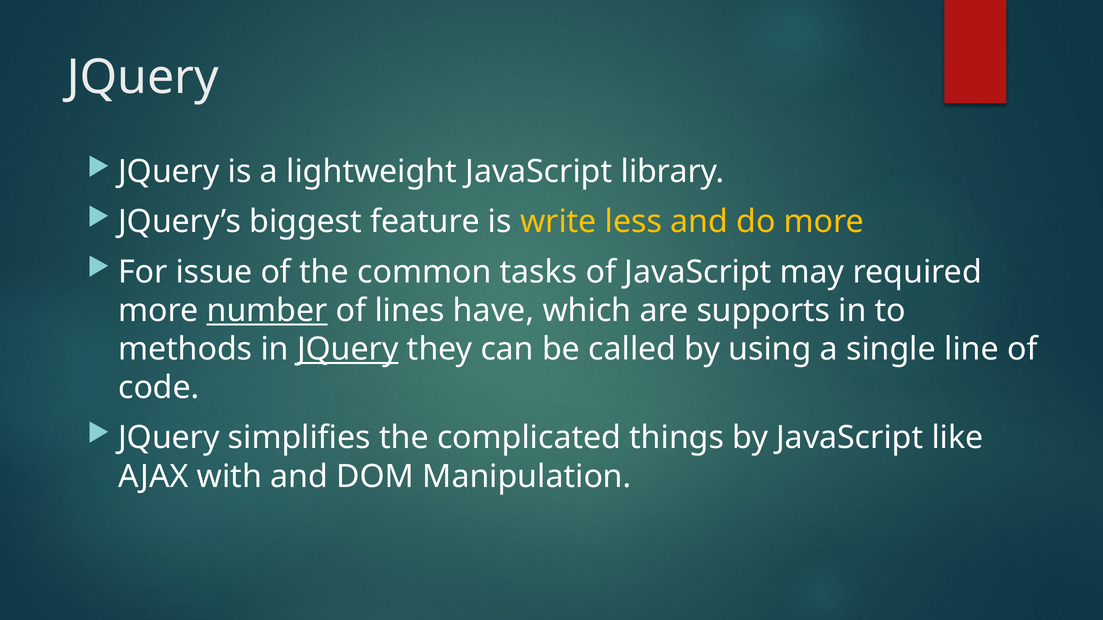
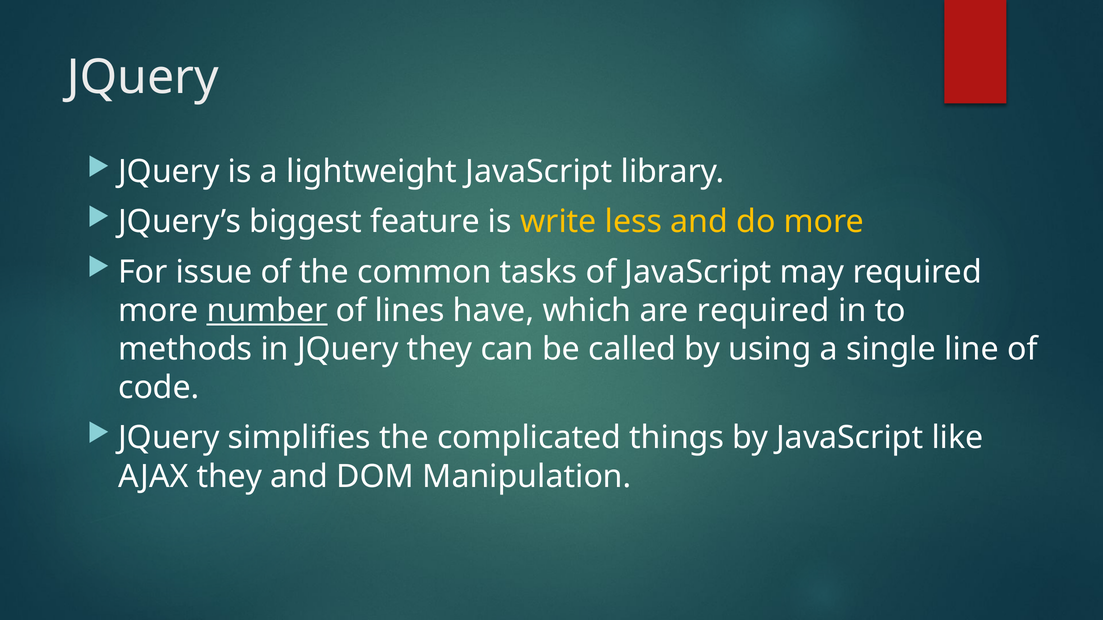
are supports: supports -> required
JQuery at (348, 349) underline: present -> none
AJAX with: with -> they
